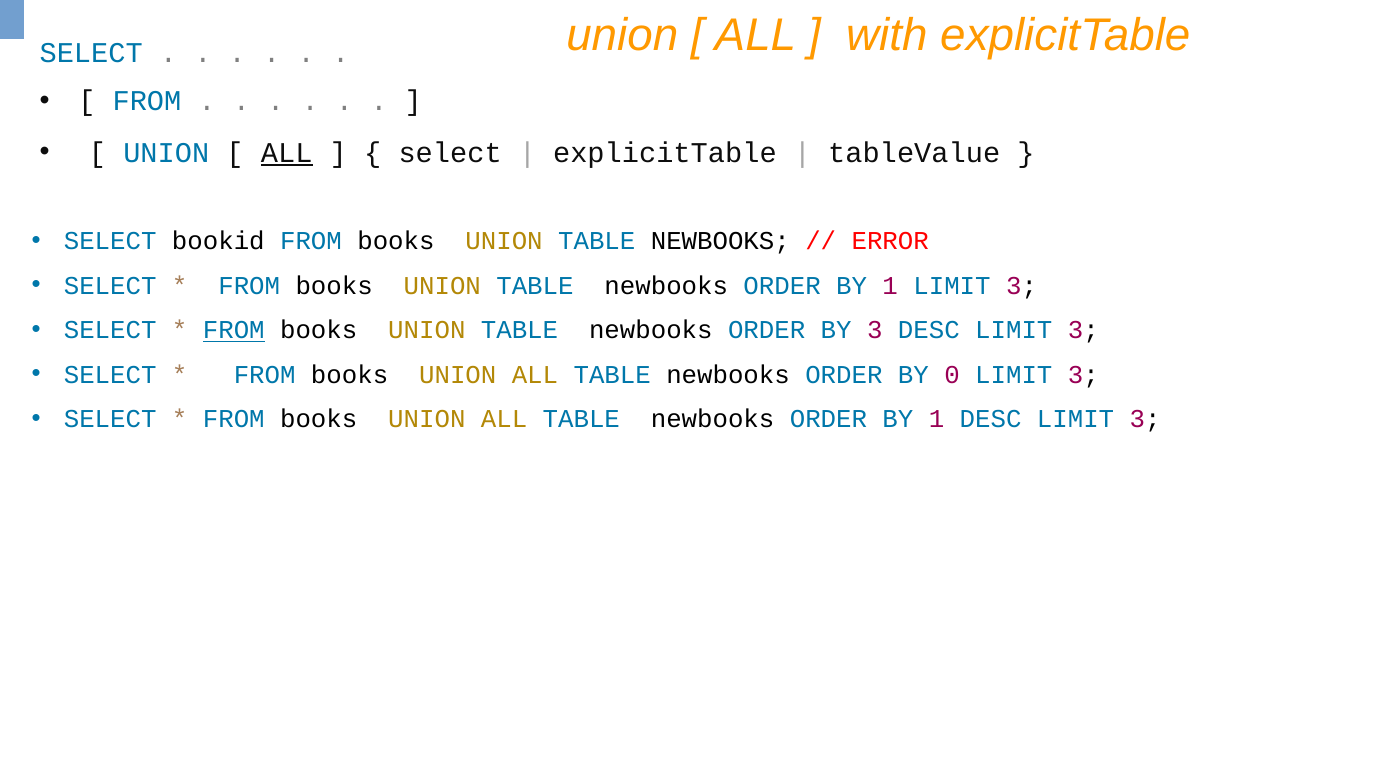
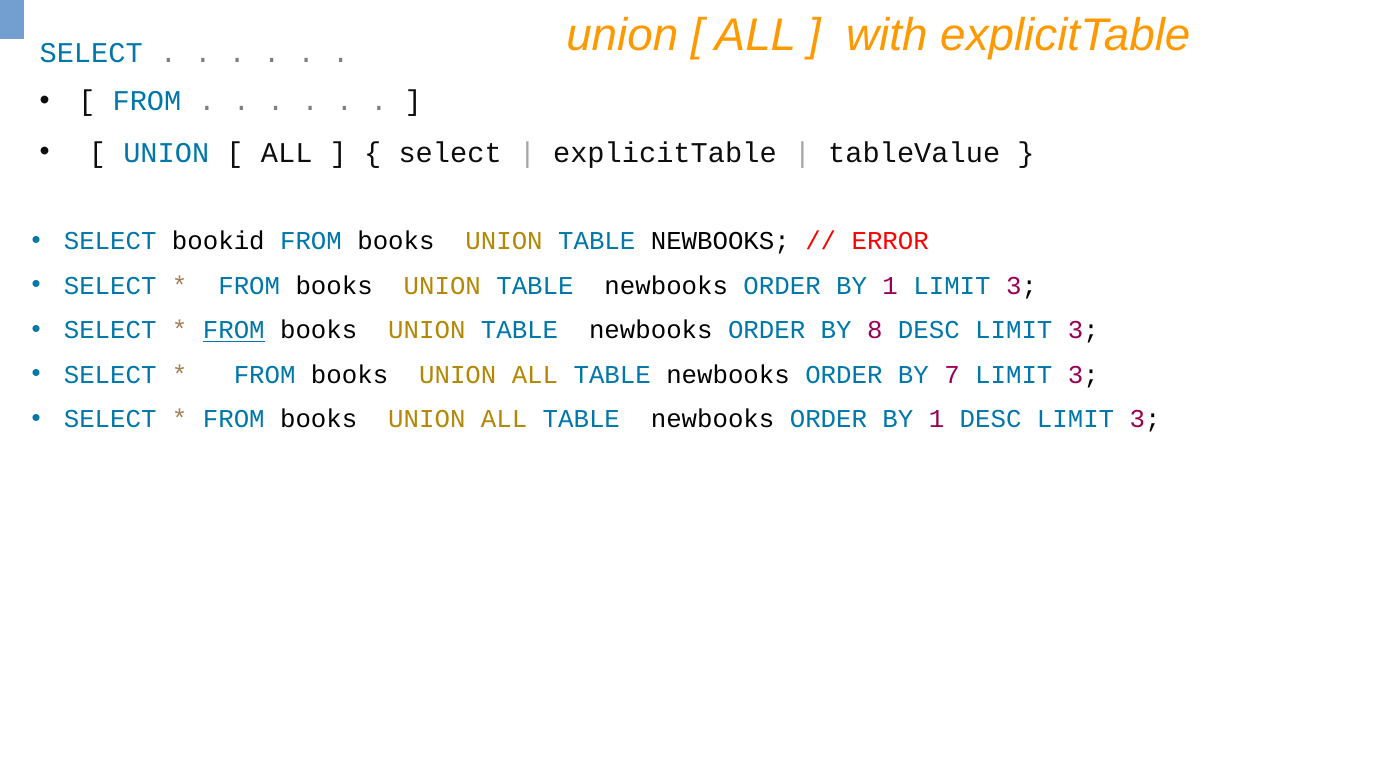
ALL at (287, 153) underline: present -> none
BY 3: 3 -> 8
0: 0 -> 7
